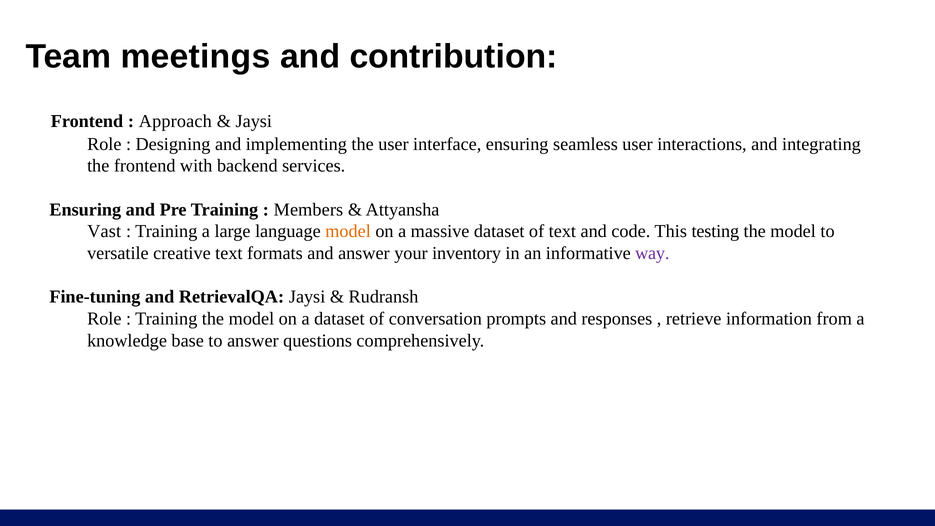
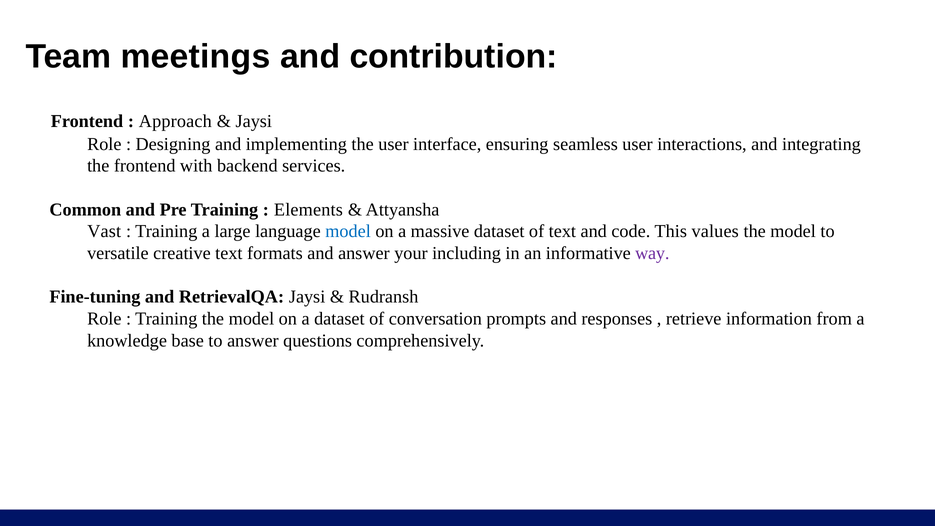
Ensuring at (85, 210): Ensuring -> Common
Members: Members -> Elements
model at (348, 231) colour: orange -> blue
testing: testing -> values
inventory: inventory -> including
